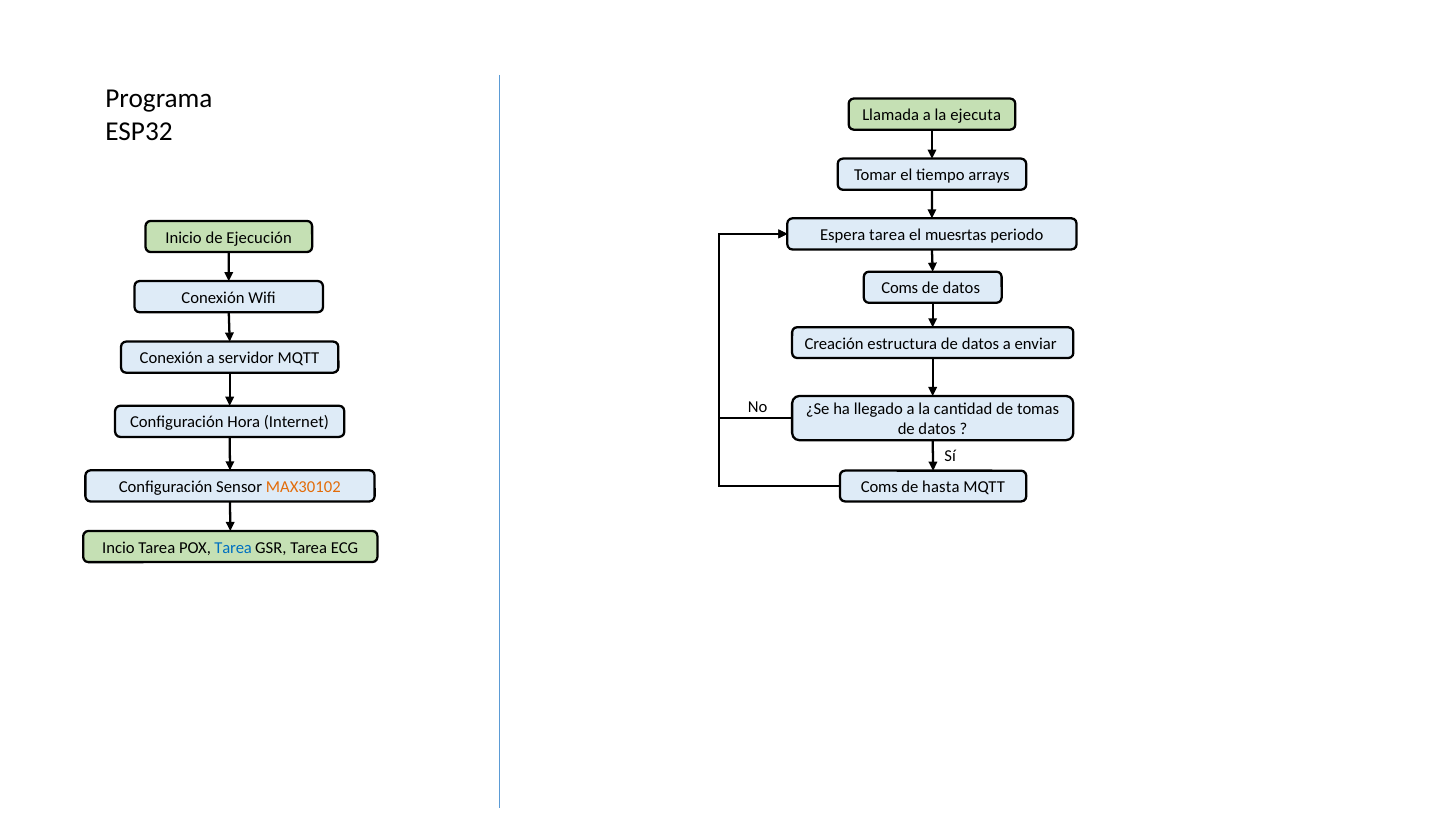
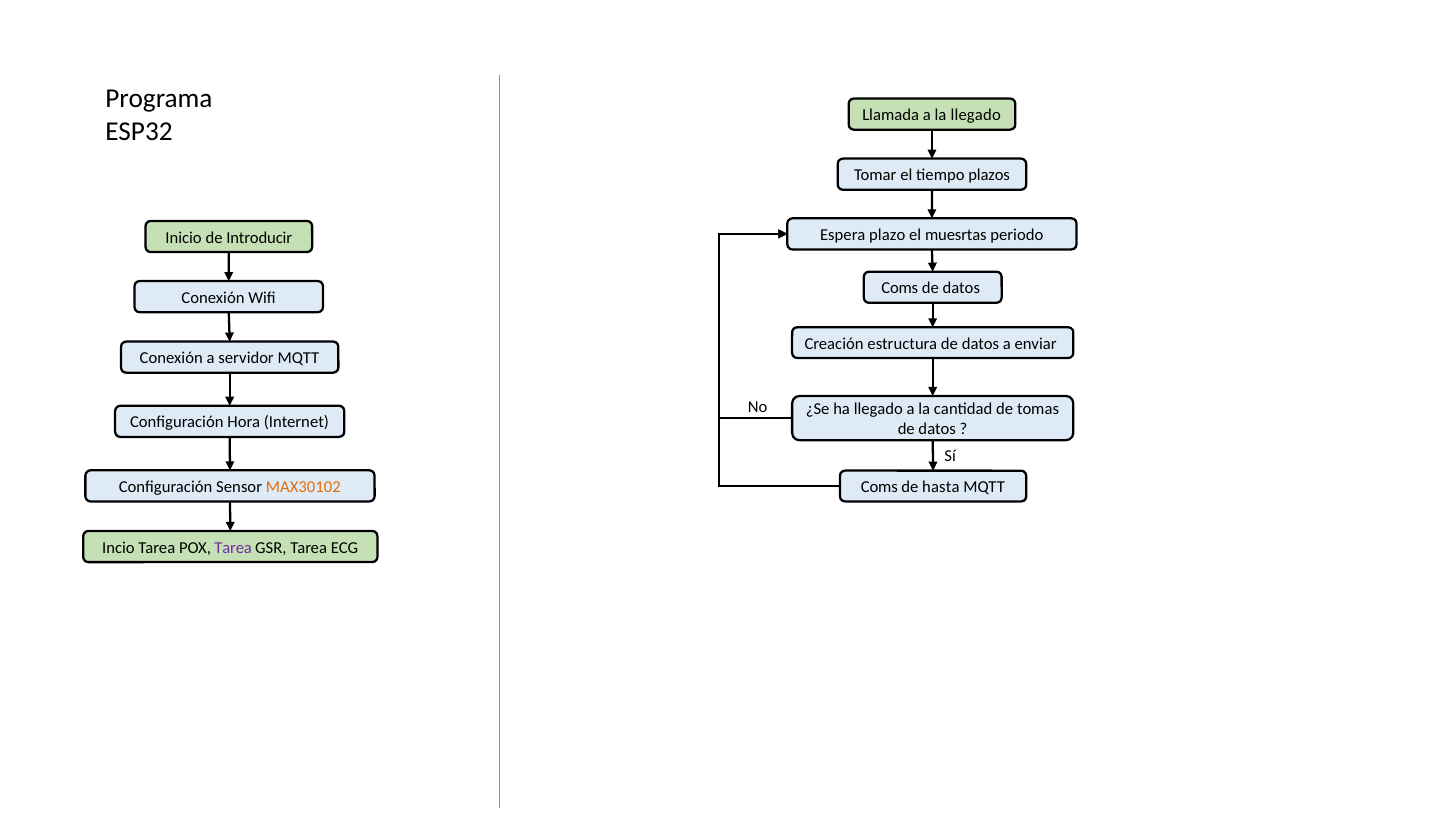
la ejecuta: ejecuta -> llegado
arrays: arrays -> plazos
Espera tarea: tarea -> plazo
Ejecución: Ejecución -> Introducir
Tarea at (233, 548) colour: blue -> purple
